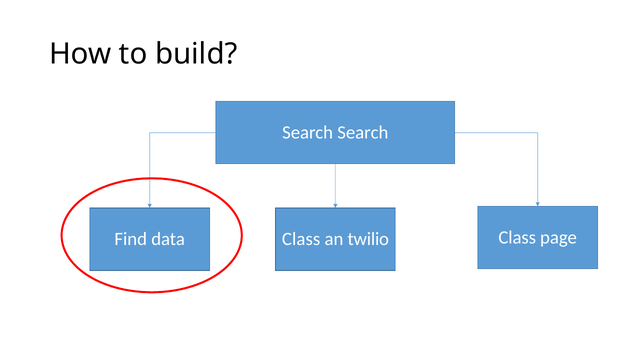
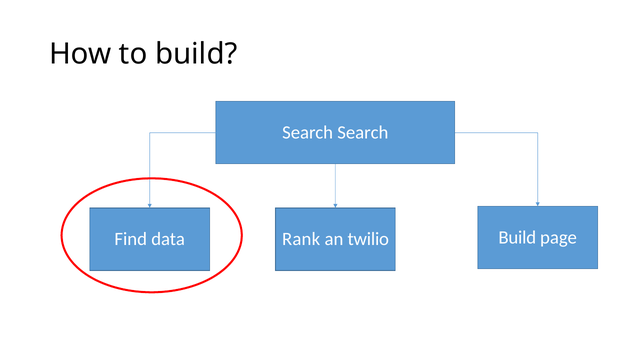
Class at (517, 237): Class -> Build
data Class: Class -> Rank
